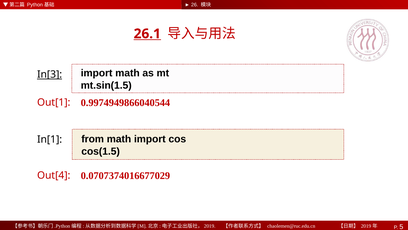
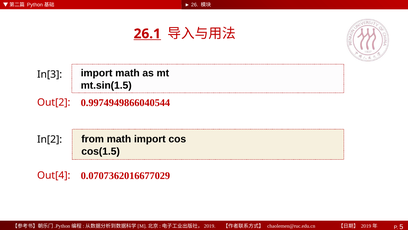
In[3 underline: present -> none
Out[1: Out[1 -> Out[2
In[1: In[1 -> In[2
0.0707374016677029: 0.0707374016677029 -> 0.0707362016677029
